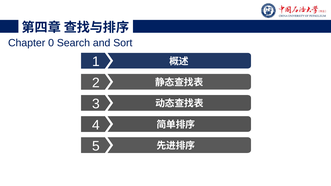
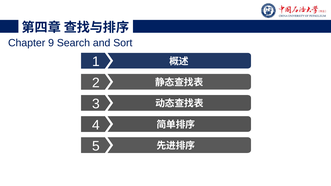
0: 0 -> 9
